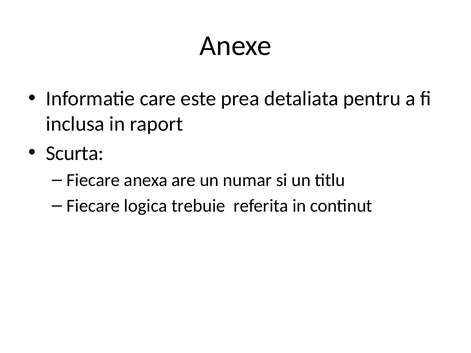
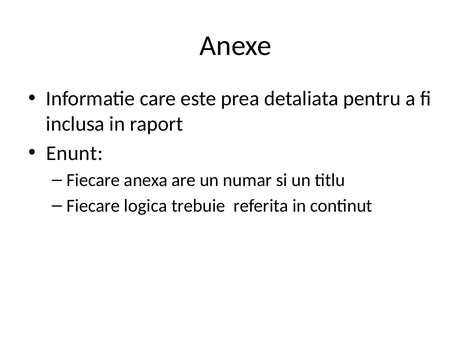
Scurta: Scurta -> Enunt
